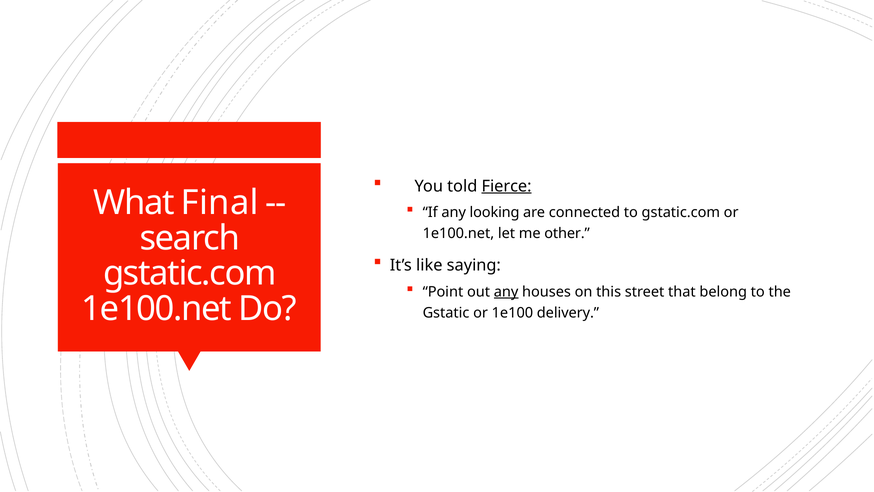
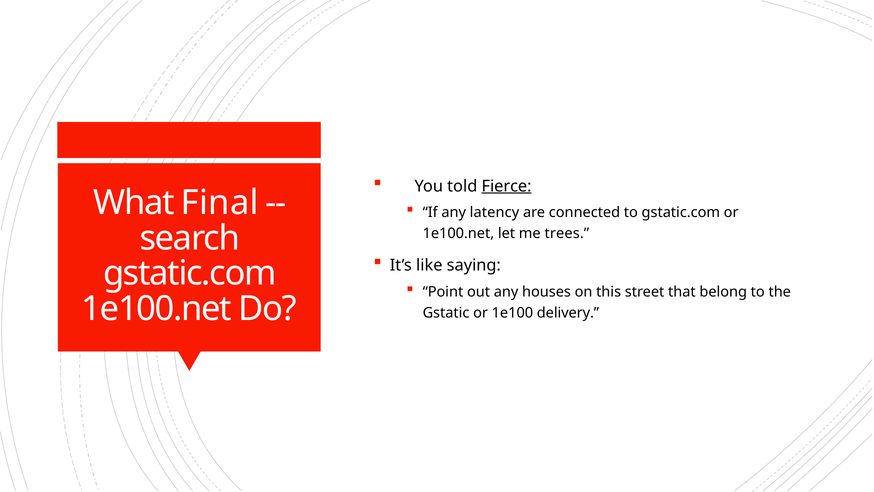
looking: looking -> latency
other: other -> trees
any at (506, 292) underline: present -> none
